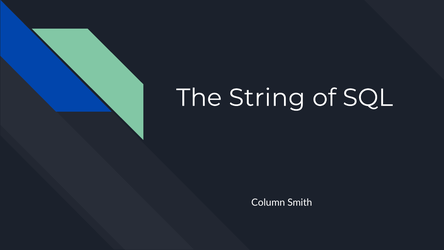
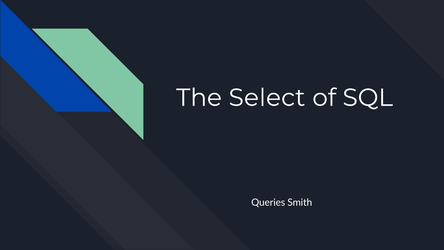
String: String -> Select
Column: Column -> Queries
